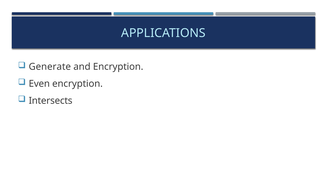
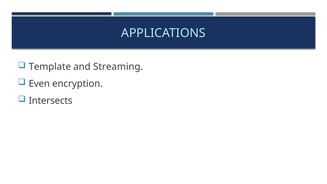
Generate: Generate -> Template
and Encryption: Encryption -> Streaming
